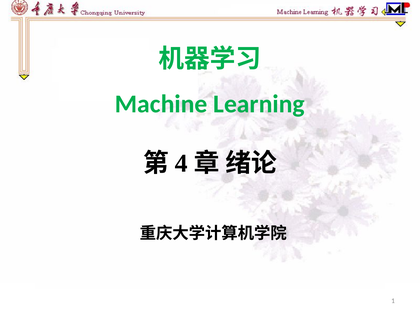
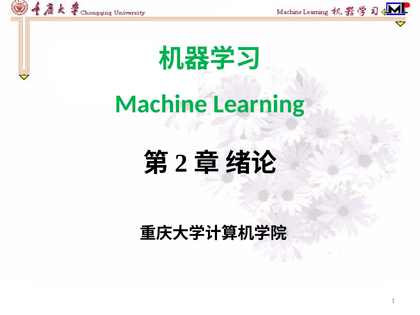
4: 4 -> 2
